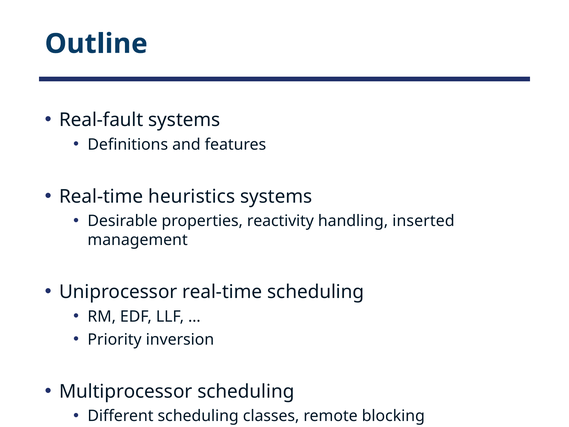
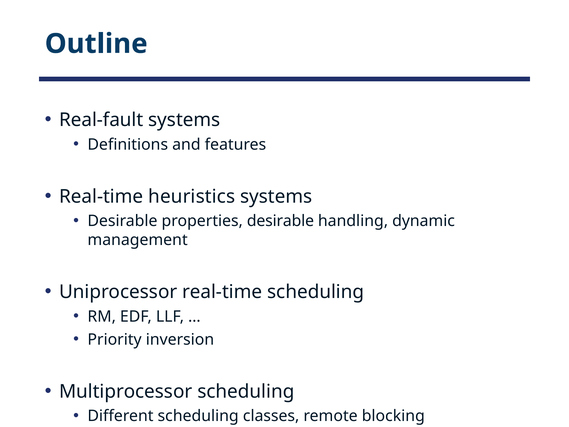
properties reactivity: reactivity -> desirable
inserted: inserted -> dynamic
